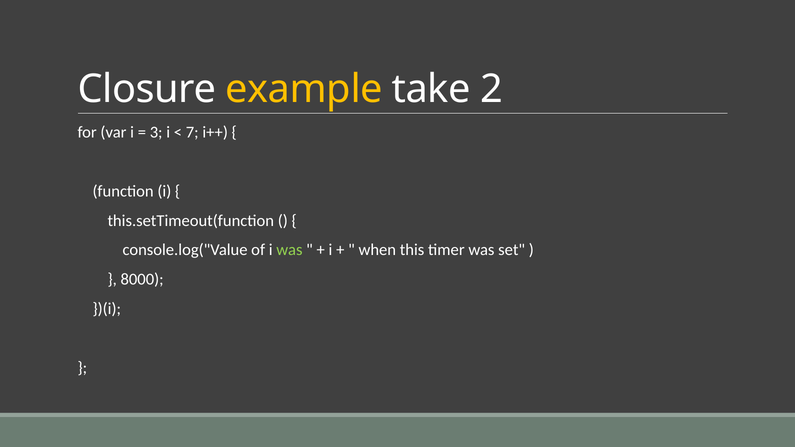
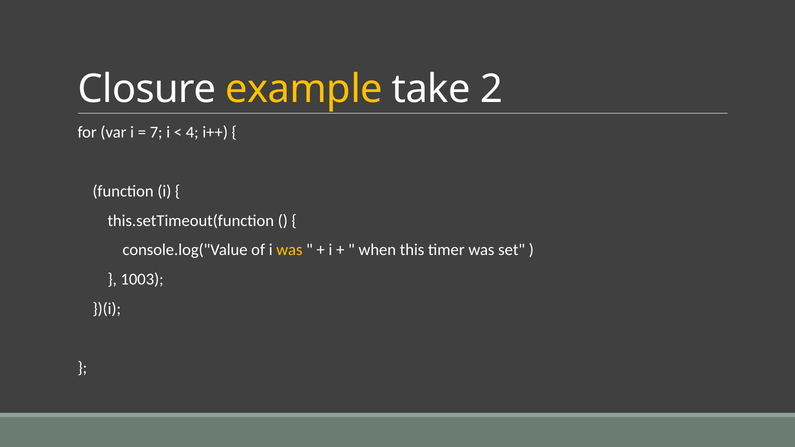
3: 3 -> 7
7: 7 -> 4
was at (289, 250) colour: light green -> yellow
8000: 8000 -> 1003
